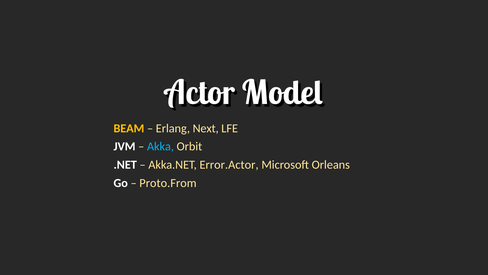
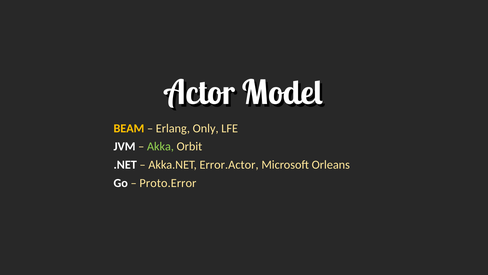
Next: Next -> Only
Akka colour: light blue -> light green
Proto.From: Proto.From -> Proto.Error
